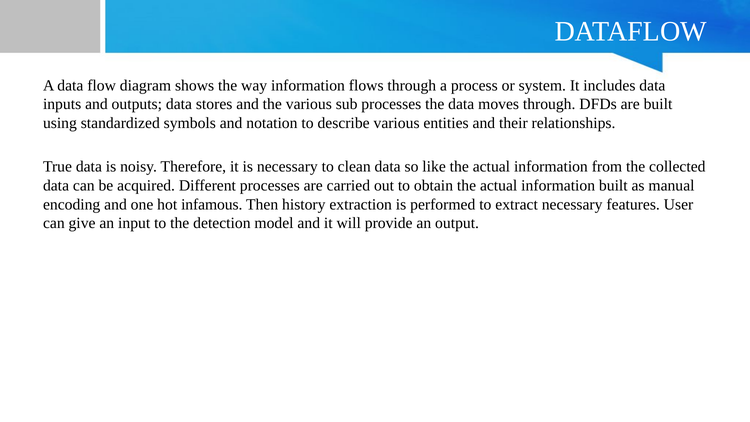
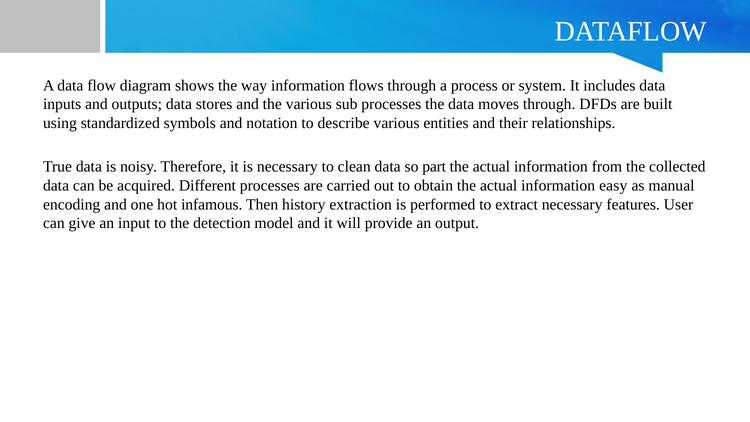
like: like -> part
information built: built -> easy
